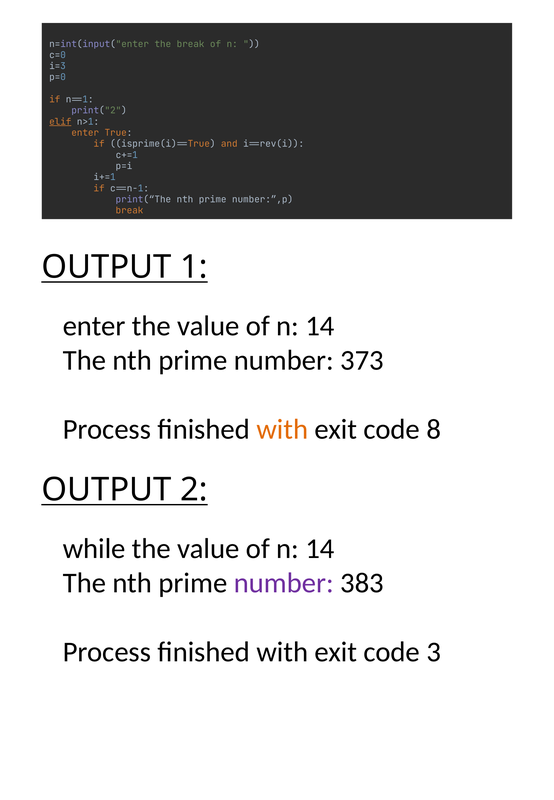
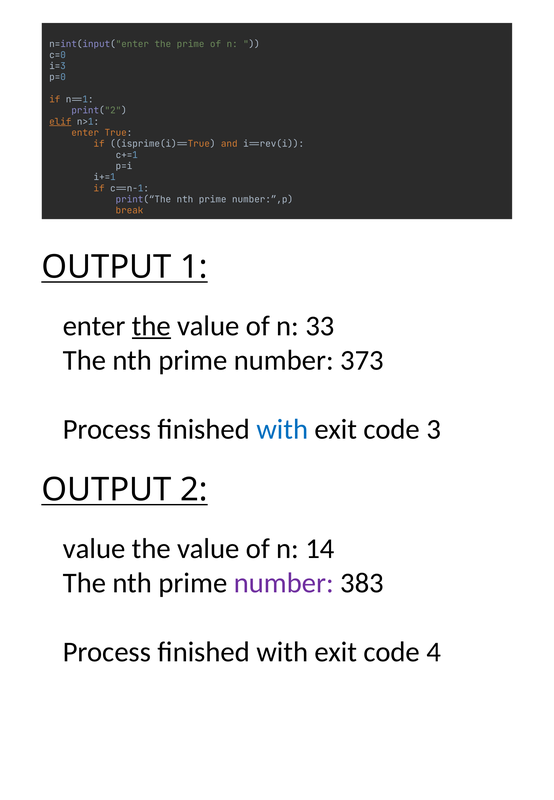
the break: break -> prime
the at (151, 326) underline: none -> present
14 at (320, 326): 14 -> 33
with at (282, 429) colour: orange -> blue
8: 8 -> 3
while at (94, 549): while -> value
3: 3 -> 4
